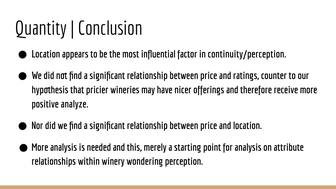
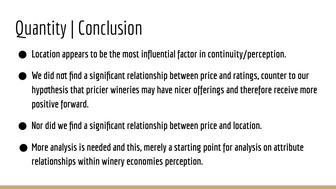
analyze: analyze -> forward
wondering: wondering -> economies
